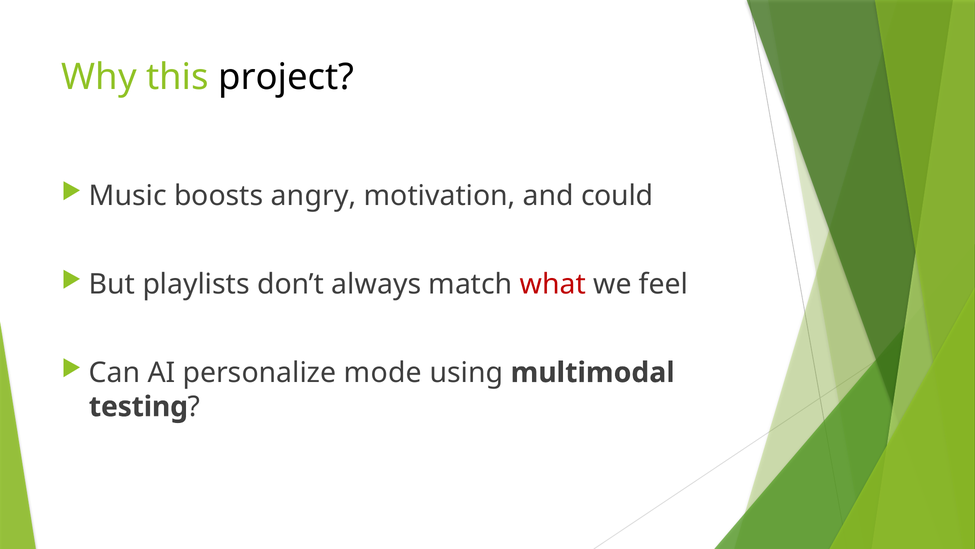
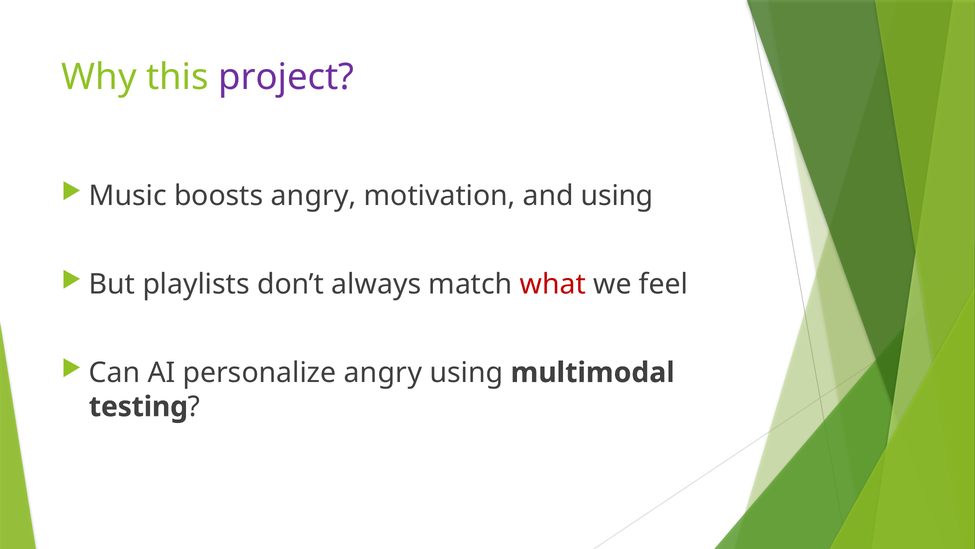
project colour: black -> purple
and could: could -> using
personalize mode: mode -> angry
